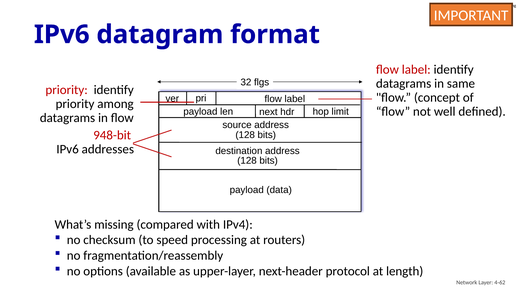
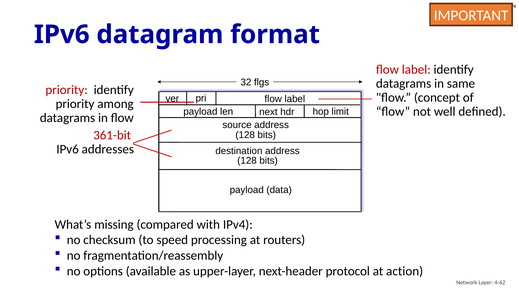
948-bit: 948-bit -> 361-bit
length: length -> action
